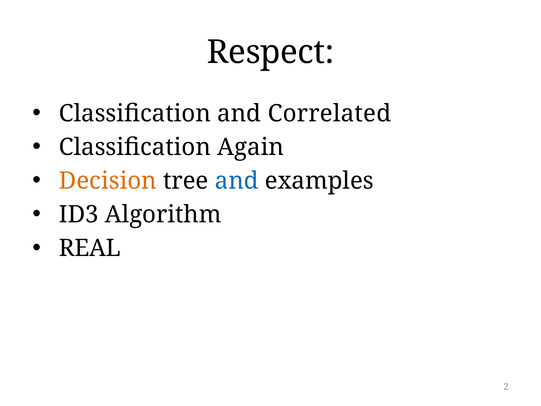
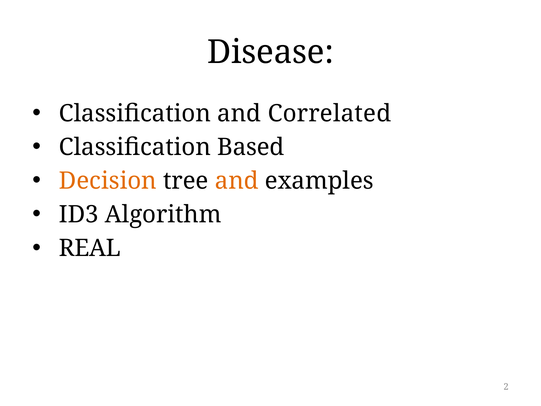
Respect: Respect -> Disease
Again: Again -> Based
and at (237, 181) colour: blue -> orange
